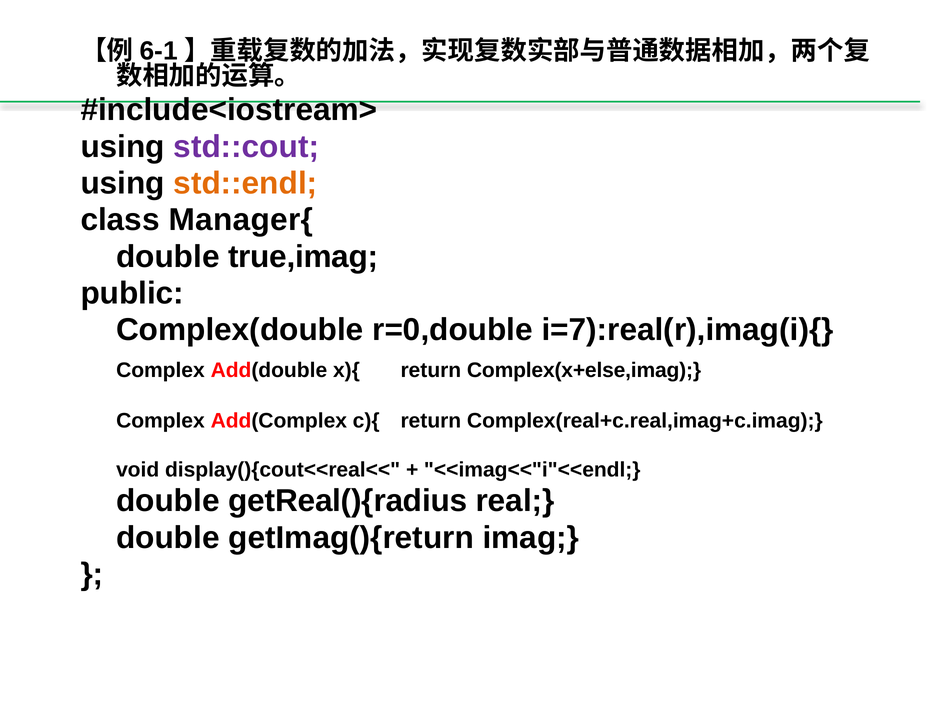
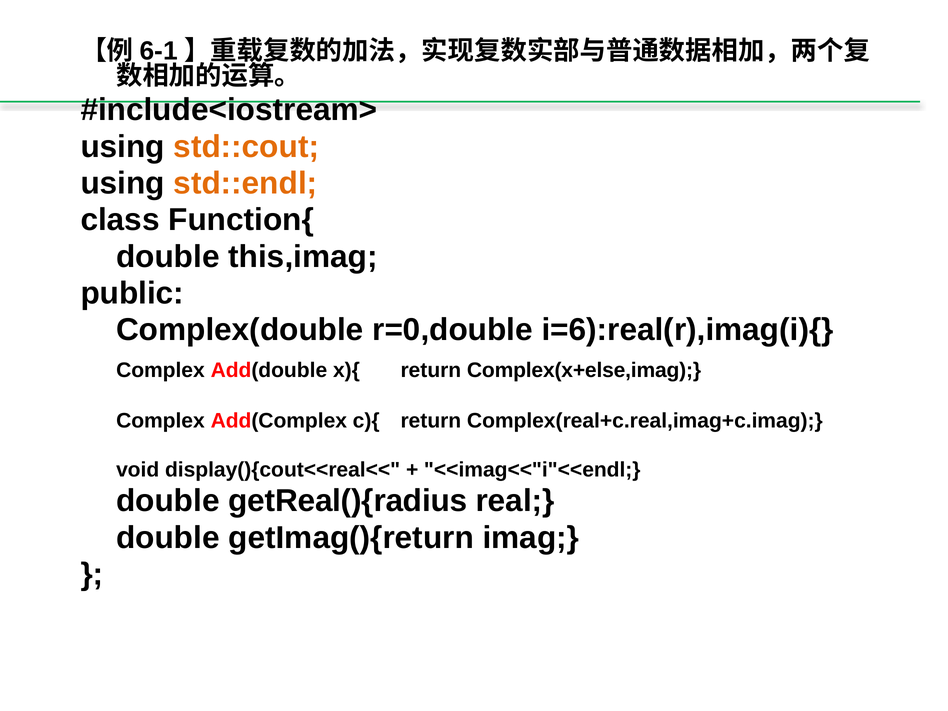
std::cout colour: purple -> orange
Manager{: Manager{ -> Function{
true,imag: true,imag -> this,imag
i=7):real(r),imag(i){: i=7):real(r),imag(i){ -> i=6):real(r),imag(i){
